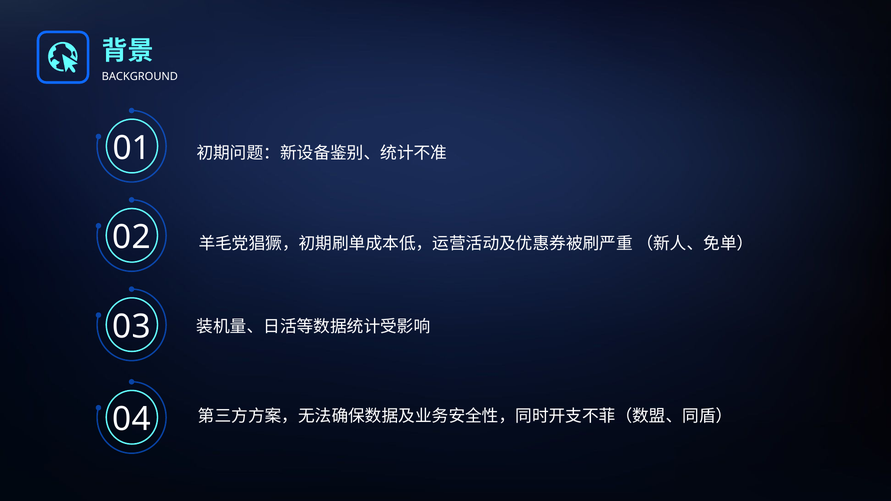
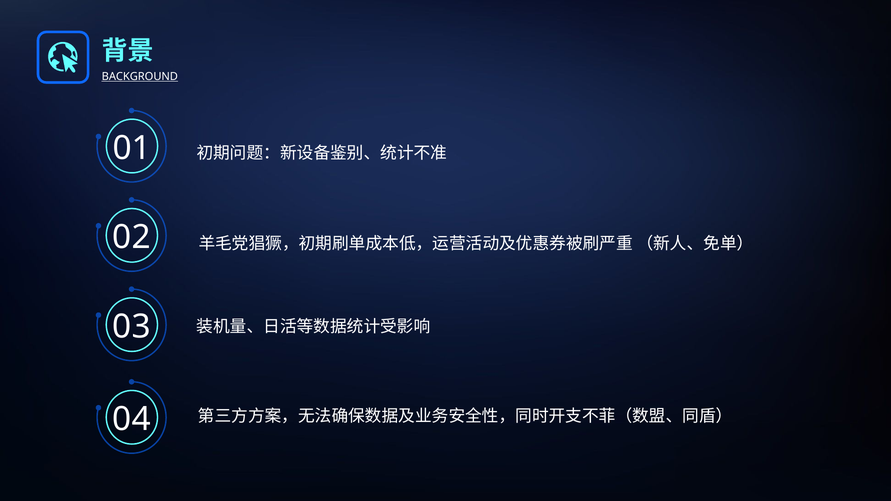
BACKGROUND underline: none -> present
